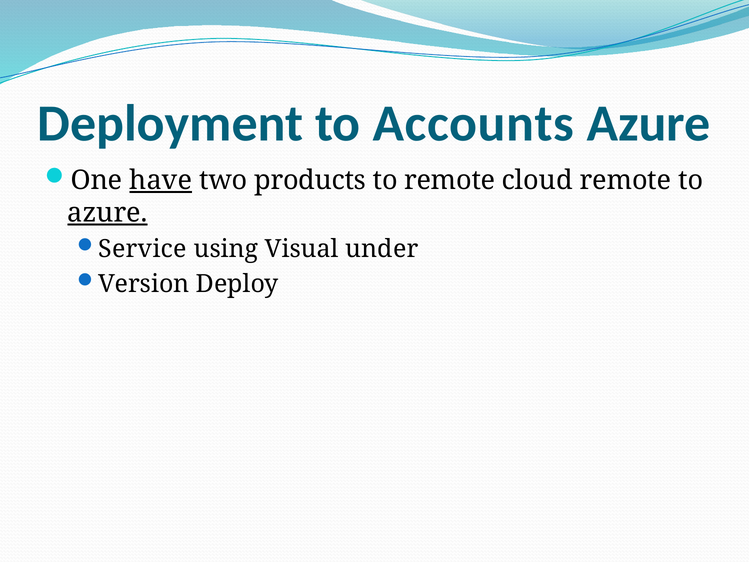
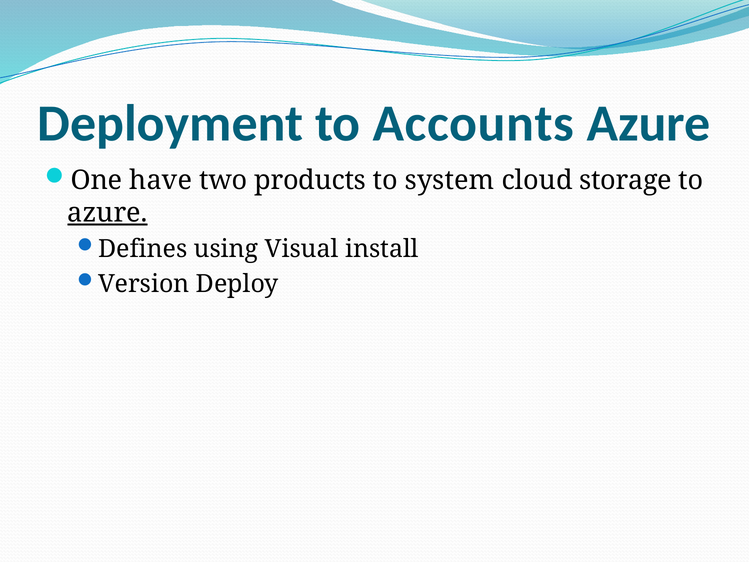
have underline: present -> none
to remote: remote -> system
cloud remote: remote -> storage
Service: Service -> Defines
under: under -> install
